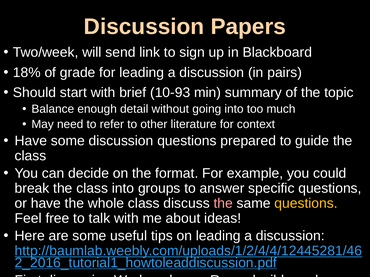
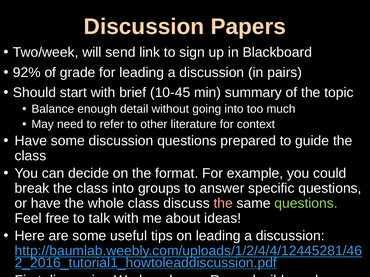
18%: 18% -> 92%
10-93: 10-93 -> 10-45
questions at (306, 204) colour: yellow -> light green
